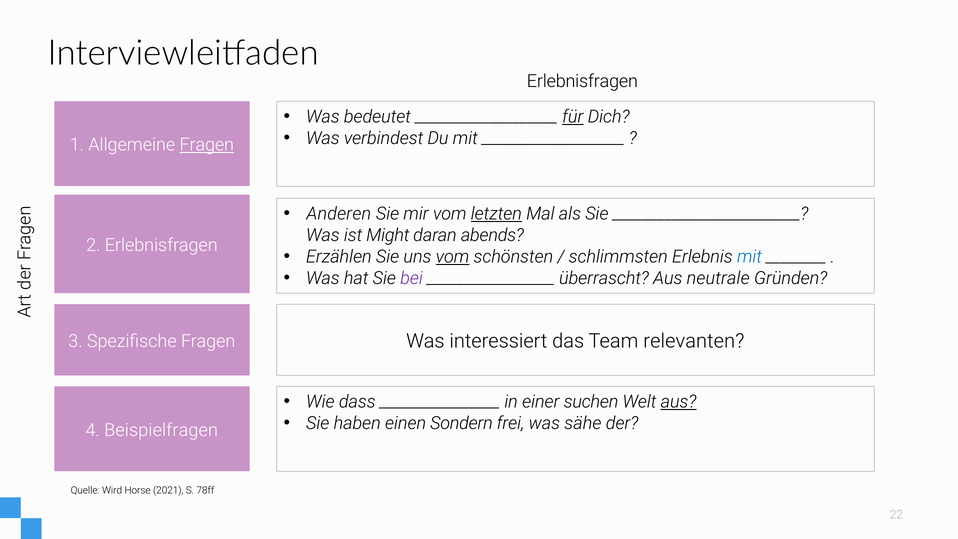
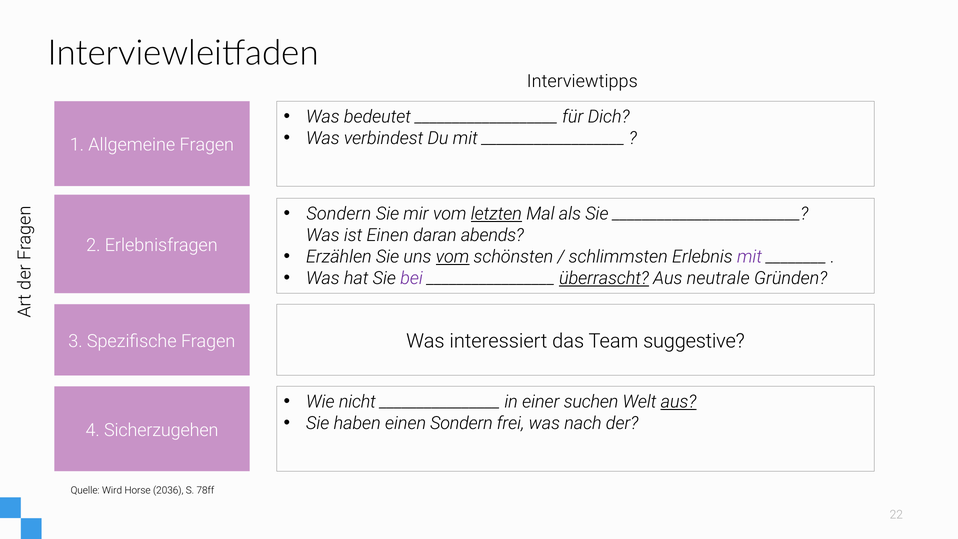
Erlebnisfragen at (582, 81): Erlebnisfragen -> Interviewtipps
für underline: present -> none
Fragen at (207, 145) underline: present -> none
Anderen at (339, 214): Anderen -> Sondern
ist Might: Might -> Einen
mit at (750, 257) colour: blue -> purple
überrascht underline: none -> present
relevanten: relevanten -> suggestive
dass: dass -> nicht
sähe: sähe -> nach
Beispielfragen: Beispielfragen -> Sicherzugehen
2021: 2021 -> 2036
